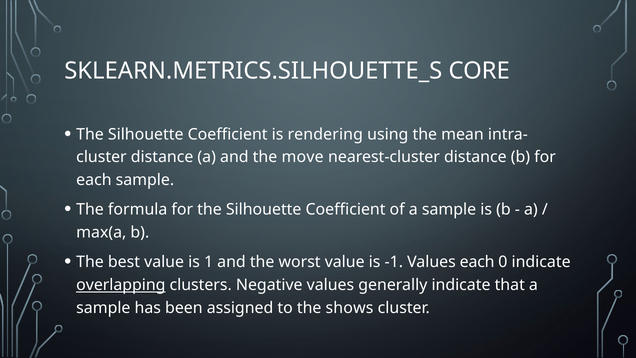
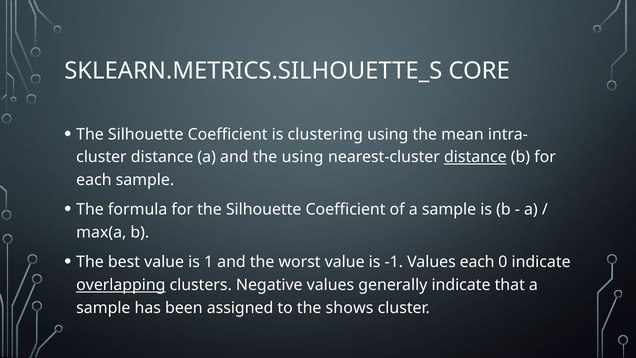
rendering: rendering -> clustering
the move: move -> using
distance at (475, 157) underline: none -> present
